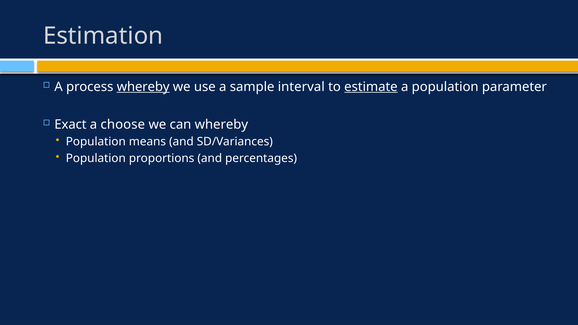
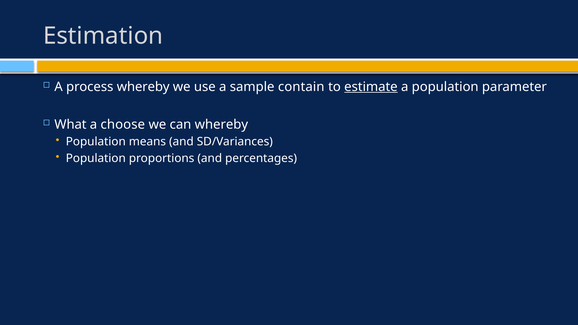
whereby at (143, 87) underline: present -> none
interval: interval -> contain
Exact: Exact -> What
